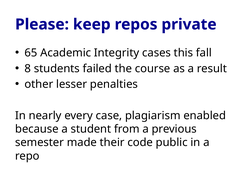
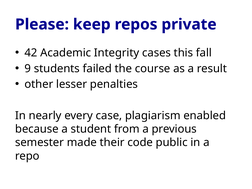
65: 65 -> 42
8: 8 -> 9
